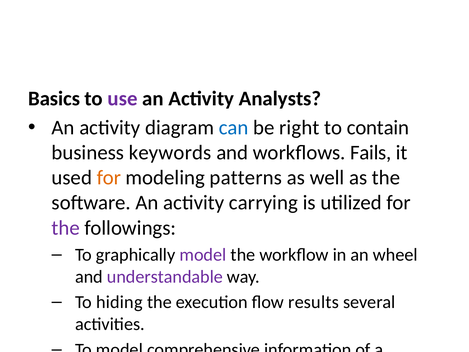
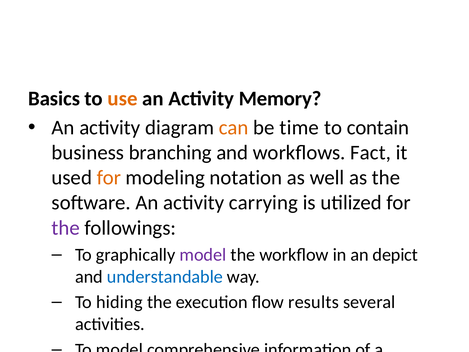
use colour: purple -> orange
Analysts: Analysts -> Memory
can colour: blue -> orange
right: right -> time
keywords: keywords -> branching
Fails: Fails -> Fact
patterns: patterns -> notation
wheel: wheel -> depict
understandable colour: purple -> blue
